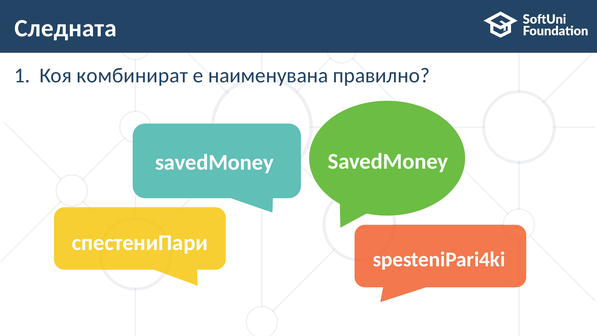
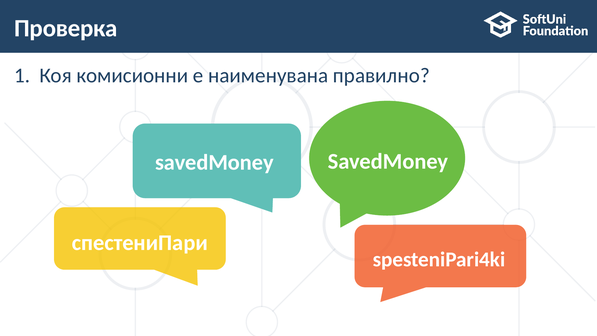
Следната: Следната -> Проверка
комбинират: комбинират -> комисионни
